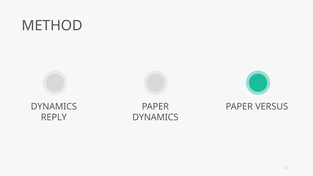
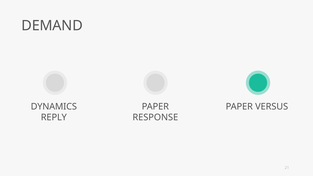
METHOD: METHOD -> DEMAND
DYNAMICS at (155, 118): DYNAMICS -> RESPONSE
